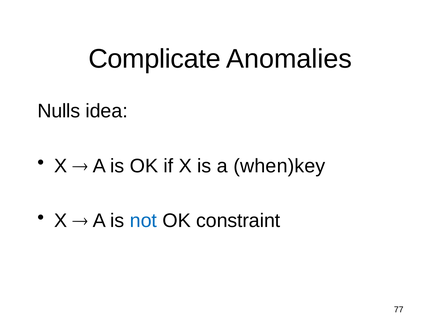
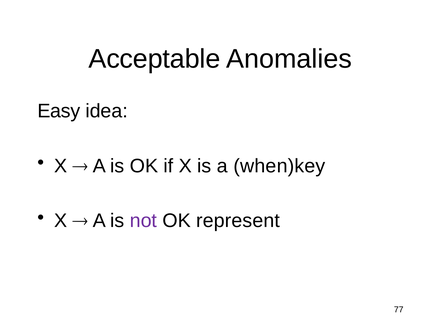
Complicate: Complicate -> Acceptable
Nulls: Nulls -> Easy
not colour: blue -> purple
constraint: constraint -> represent
